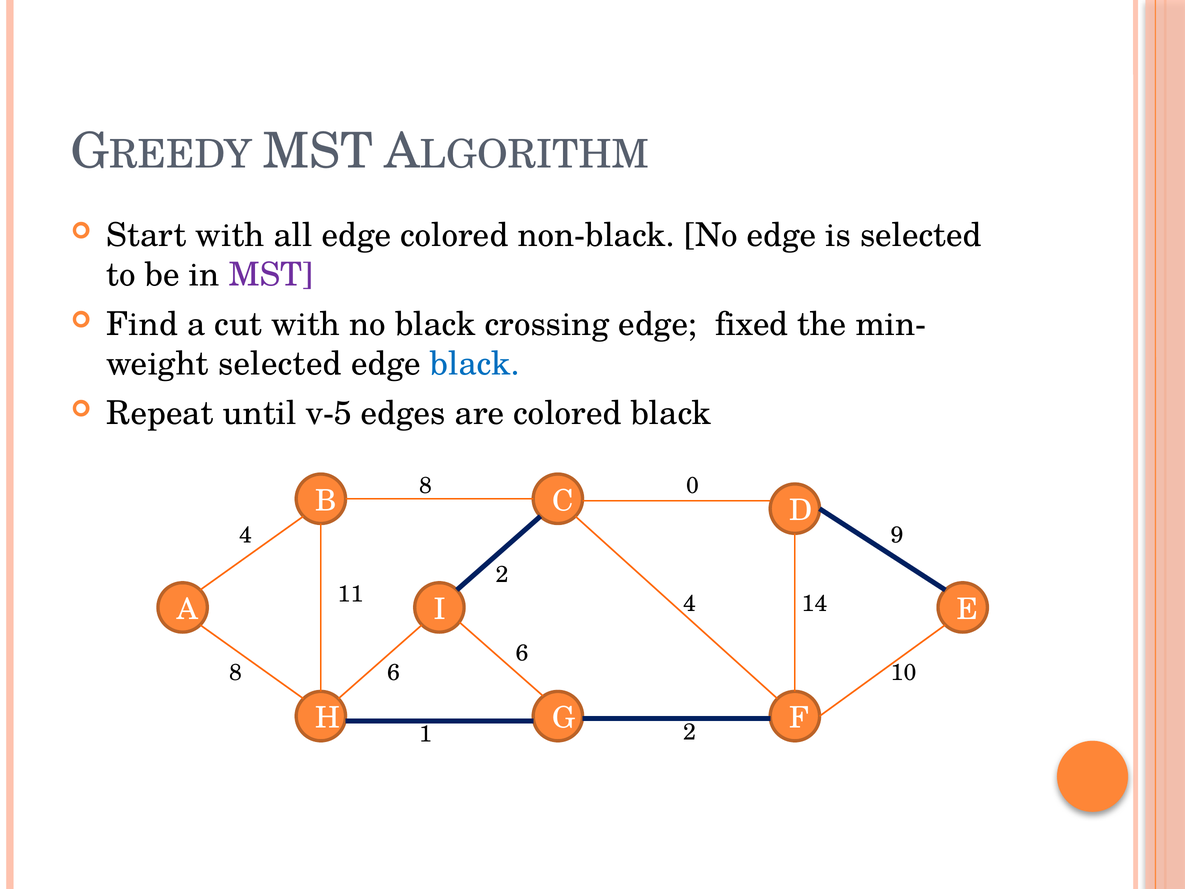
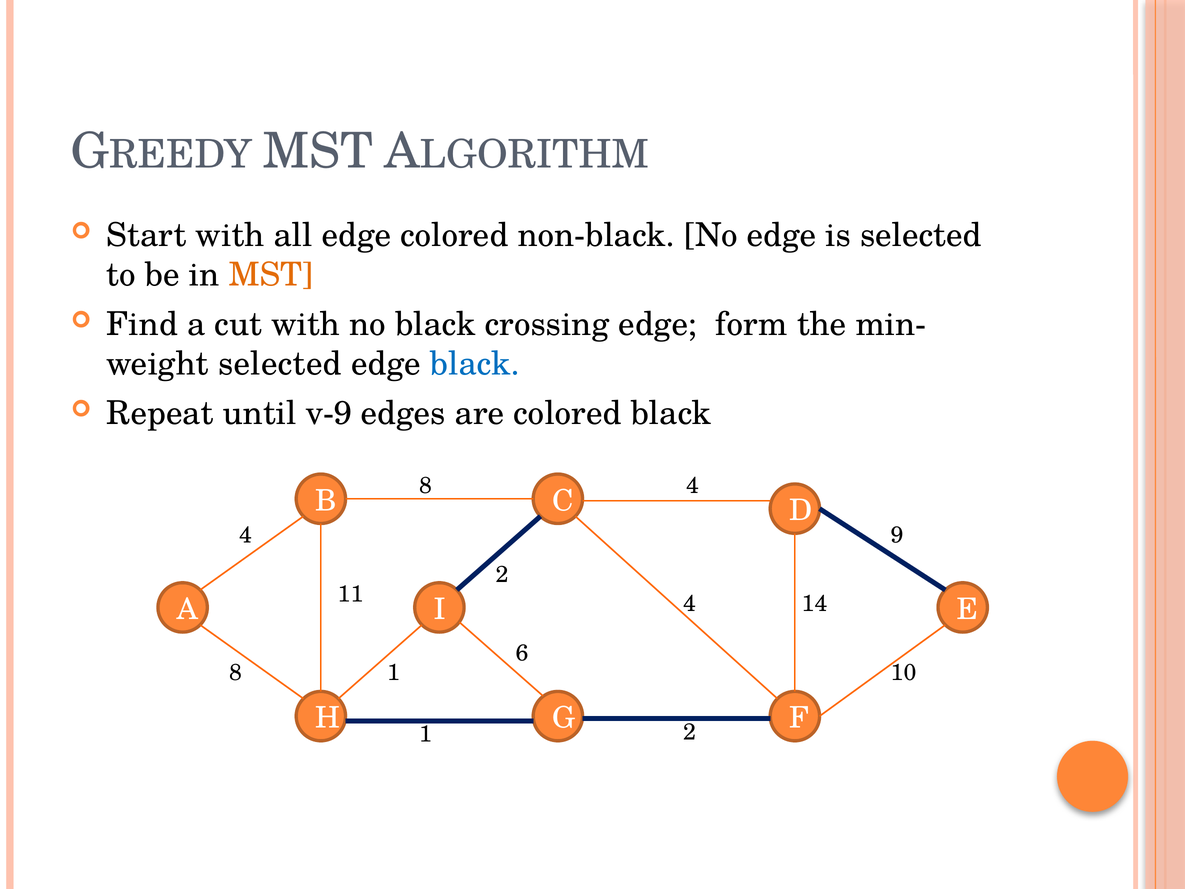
MST at (271, 275) colour: purple -> orange
fixed: fixed -> form
v-5: v-5 -> v-9
8 0: 0 -> 4
8 6: 6 -> 1
